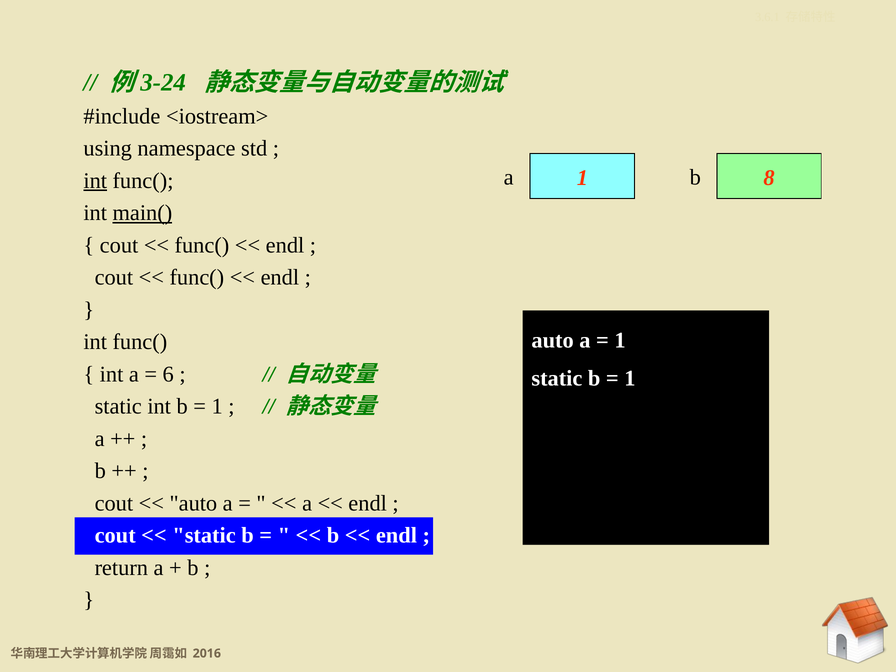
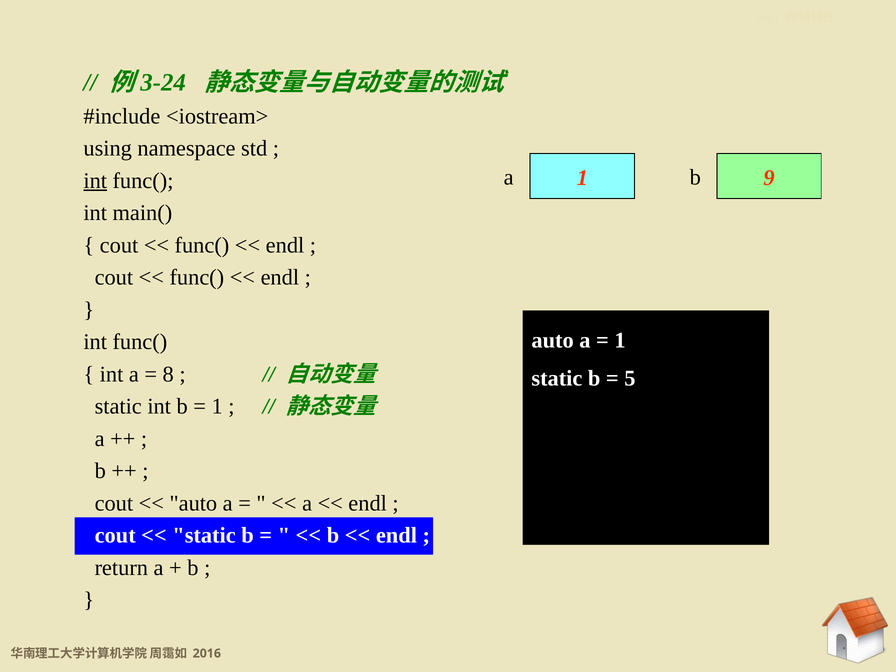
8: 8 -> 9
main( underline: present -> none
6: 6 -> 8
1 at (630, 378): 1 -> 5
